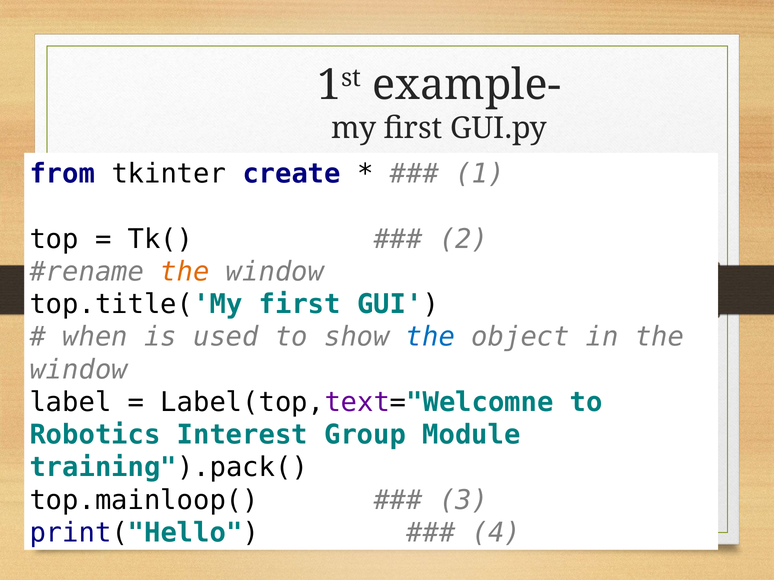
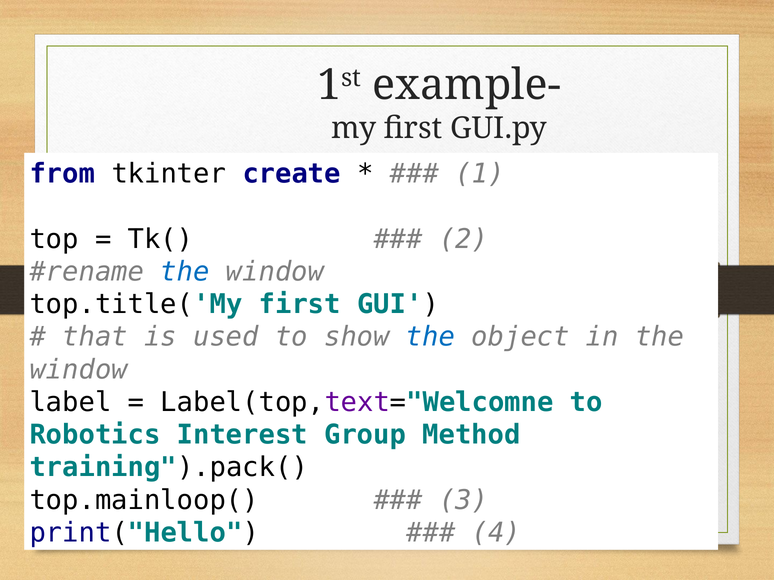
the at (185, 272) colour: orange -> blue
when: when -> that
Module: Module -> Method
